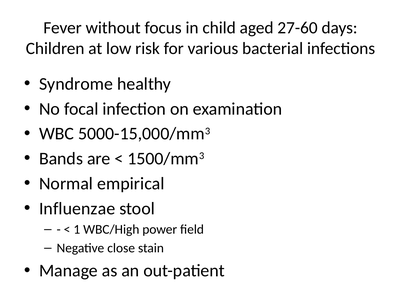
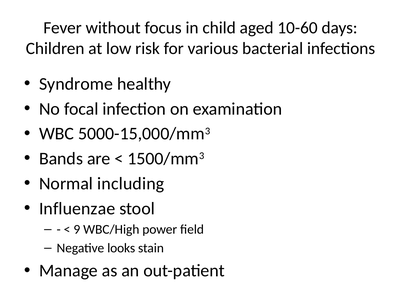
27-60: 27-60 -> 10-60
empirical: empirical -> including
1: 1 -> 9
close: close -> looks
